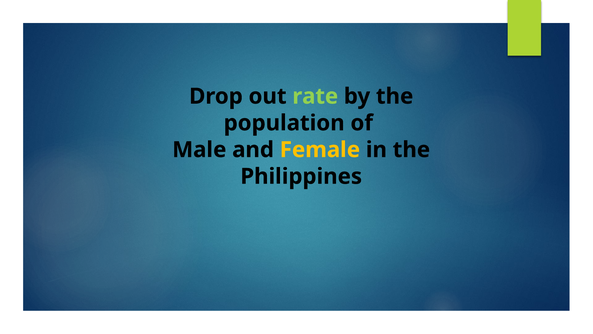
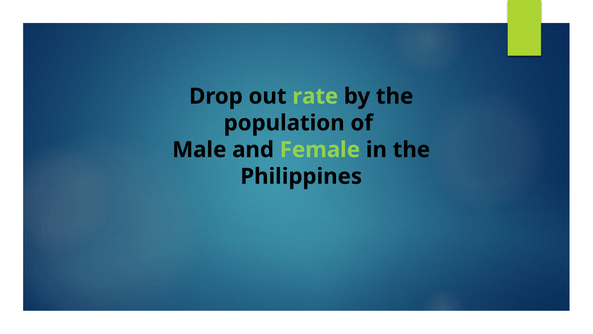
Female colour: yellow -> light green
